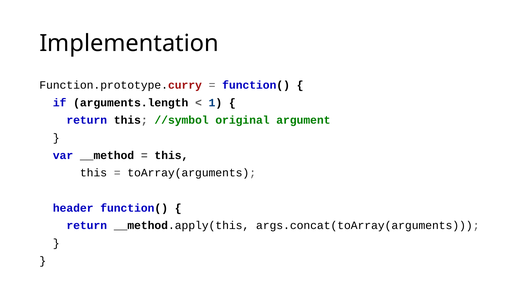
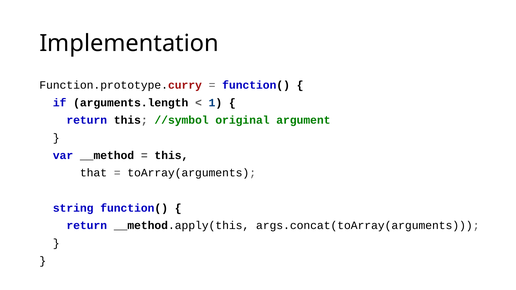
this at (94, 173): this -> that
header: header -> string
